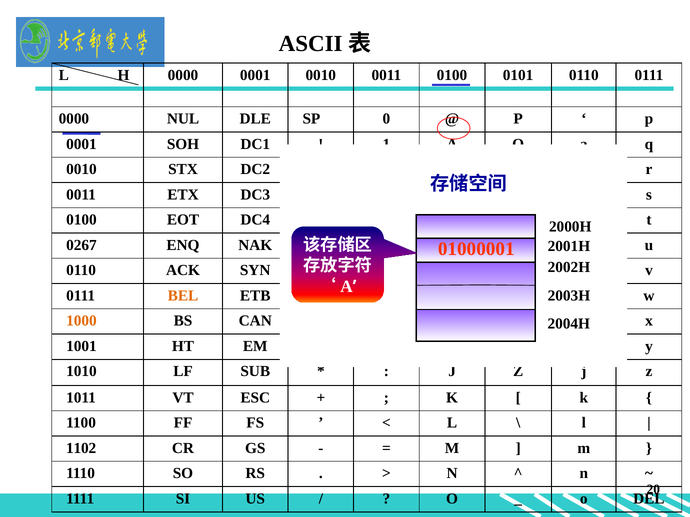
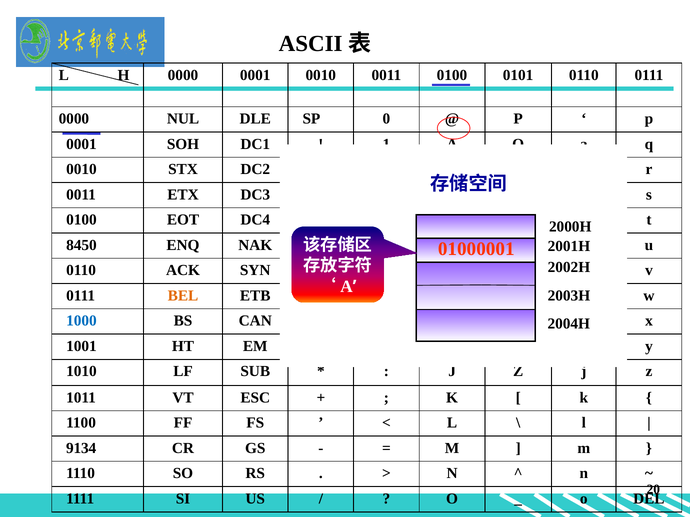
0267: 0267 -> 8450
1000 colour: orange -> blue
1102: 1102 -> 9134
